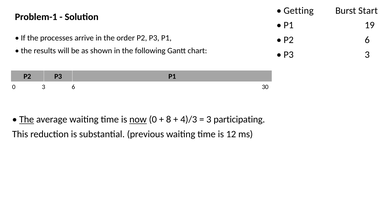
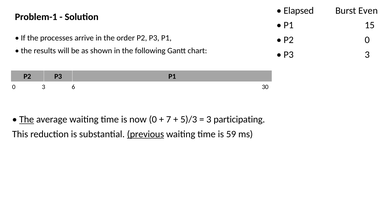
Getting: Getting -> Elapsed
Start: Start -> Even
19: 19 -> 15
P2 6: 6 -> 0
now underline: present -> none
8: 8 -> 7
4)/3: 4)/3 -> 5)/3
previous underline: none -> present
12: 12 -> 59
